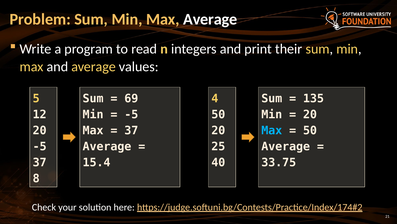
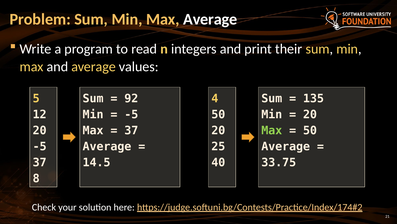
69: 69 -> 92
Max at (272, 130) colour: light blue -> light green
15.4: 15.4 -> 14.5
